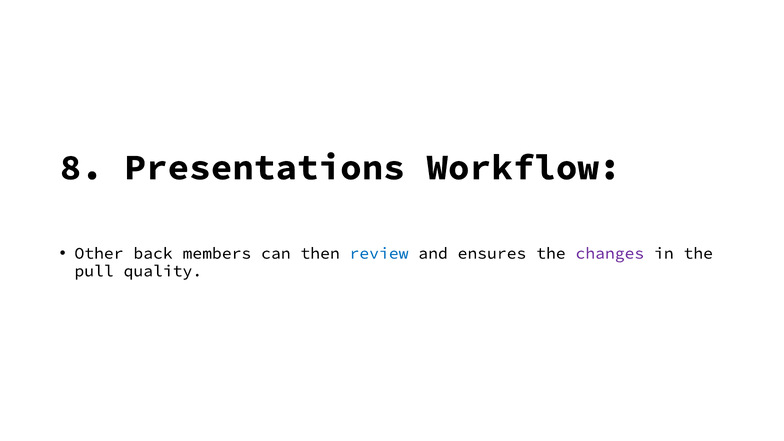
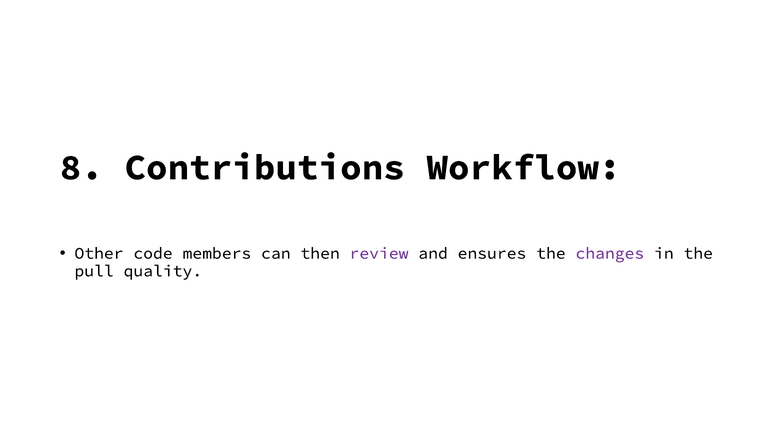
Presentations: Presentations -> Contributions
back: back -> code
review colour: blue -> purple
